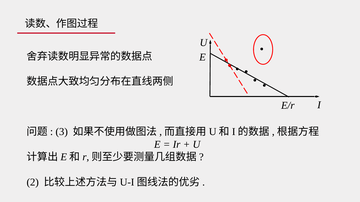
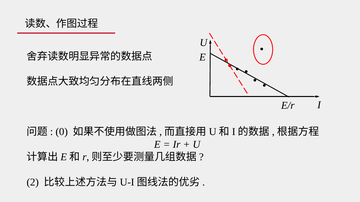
3: 3 -> 0
